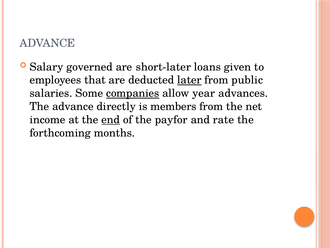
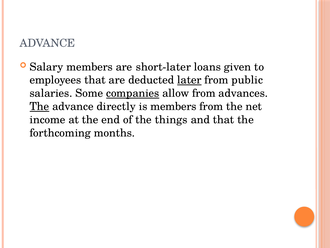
Salary governed: governed -> members
allow year: year -> from
The at (39, 106) underline: none -> present
end underline: present -> none
payfor: payfor -> things
and rate: rate -> that
